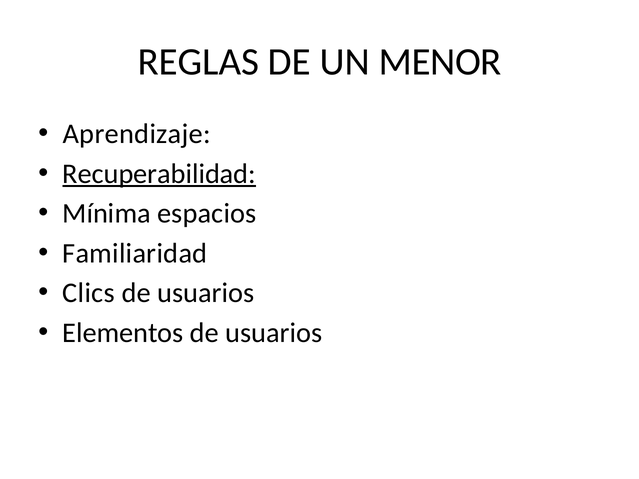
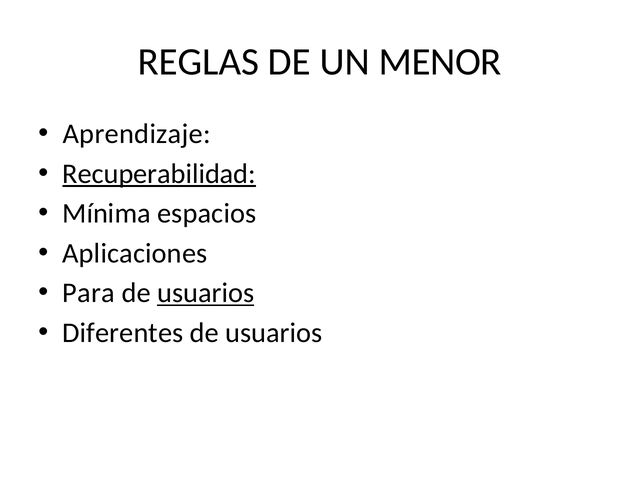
Familiaridad: Familiaridad -> Aplicaciones
Clics: Clics -> Para
usuarios at (206, 293) underline: none -> present
Elementos: Elementos -> Diferentes
